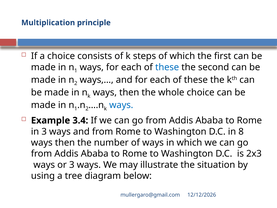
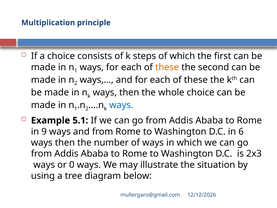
these at (167, 67) colour: blue -> orange
3.4: 3.4 -> 5.1
in 3: 3 -> 9
8: 8 -> 6
or 3: 3 -> 0
